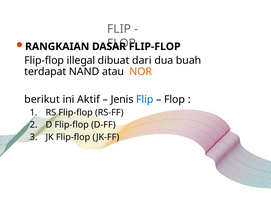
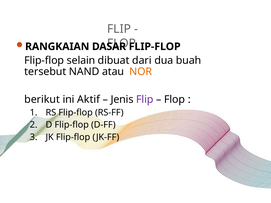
illegal: illegal -> selain
terdapat: terdapat -> tersebut
Flip at (145, 100) colour: blue -> purple
